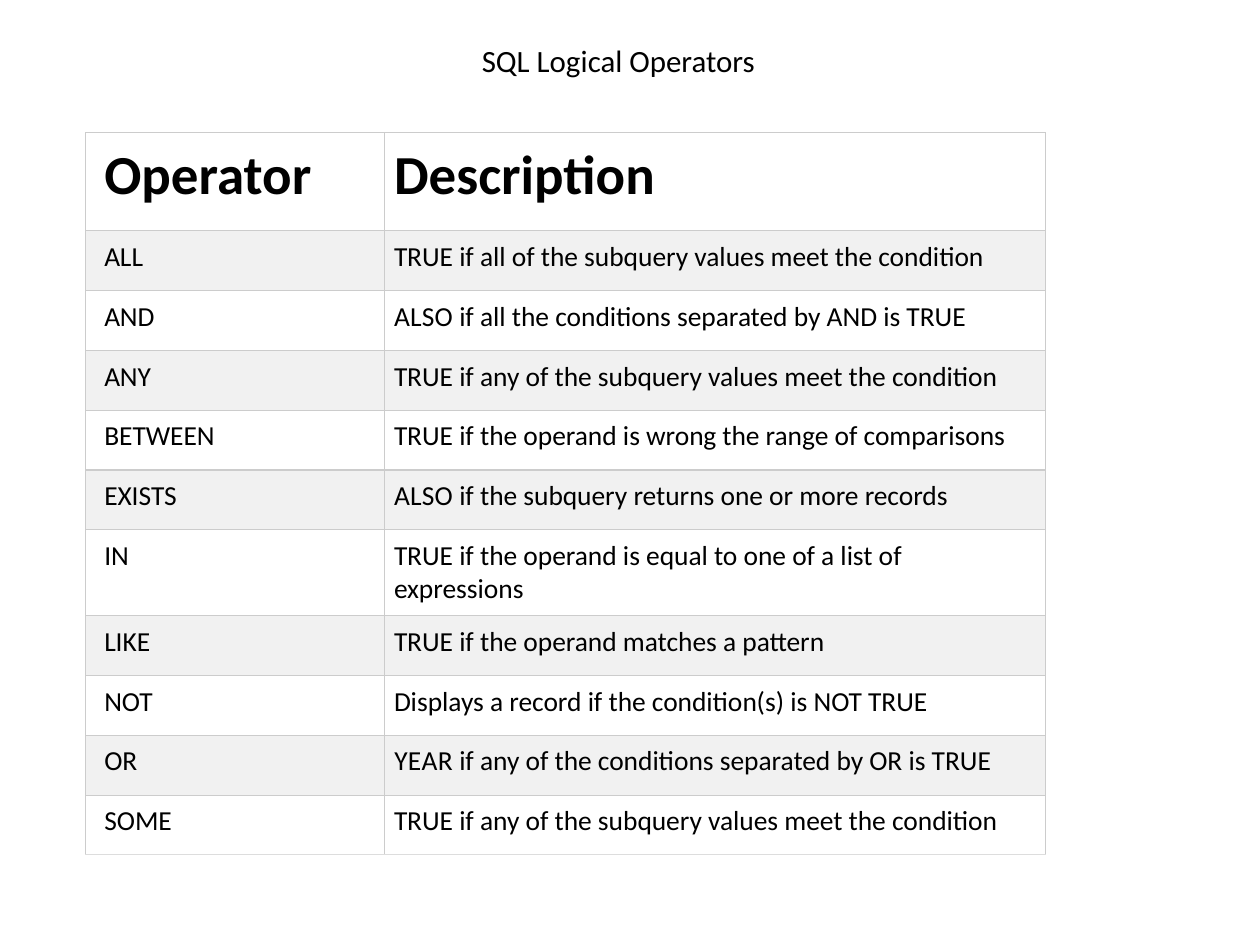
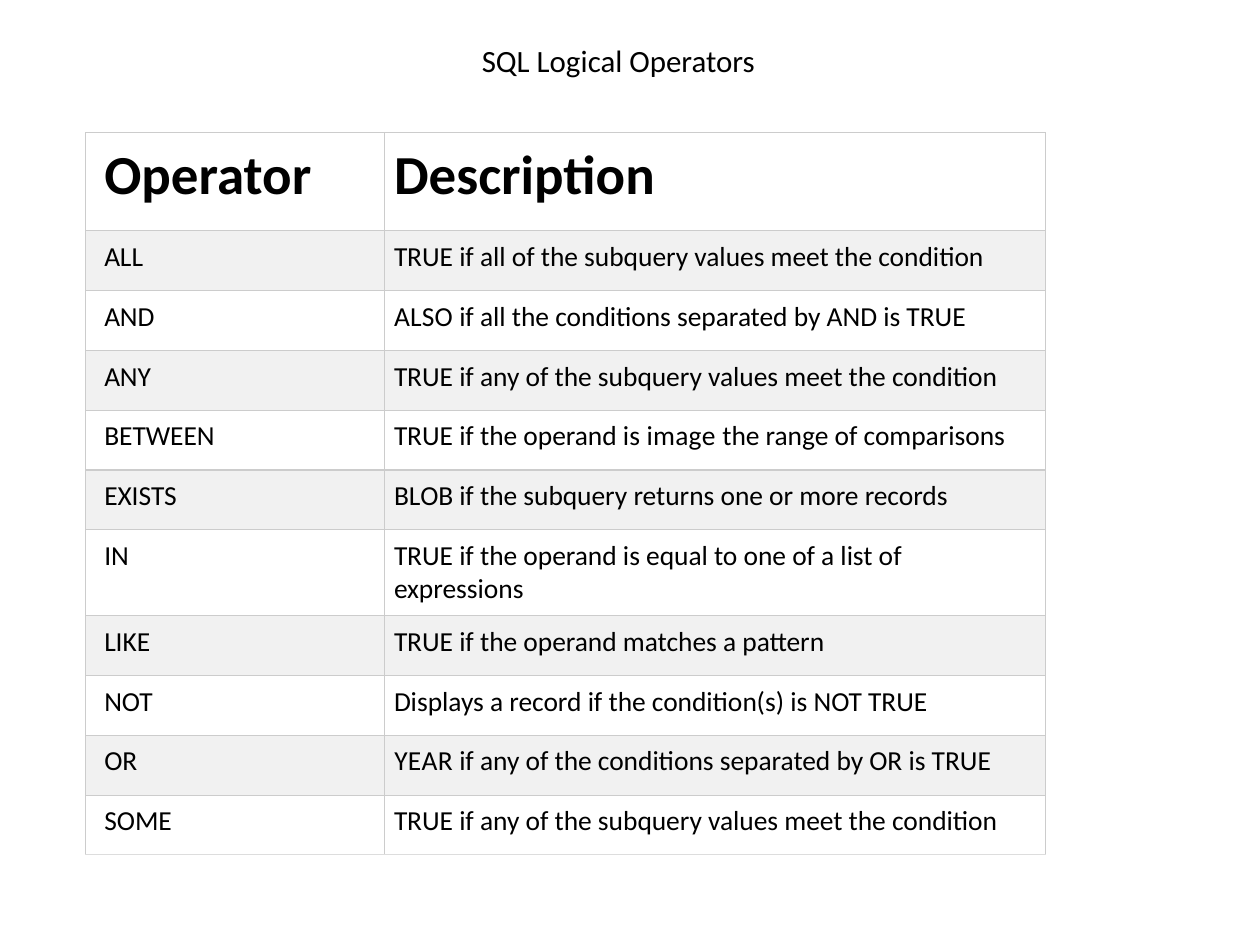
wrong: wrong -> image
EXISTS ALSO: ALSO -> BLOB
